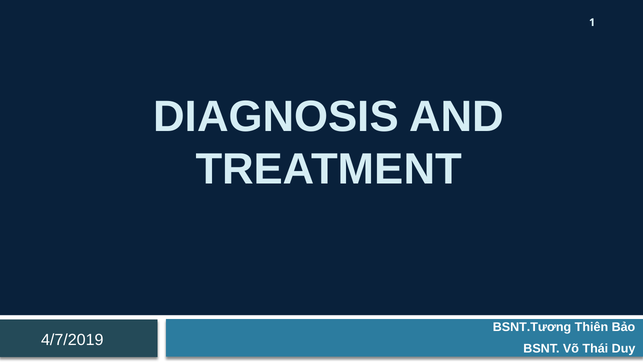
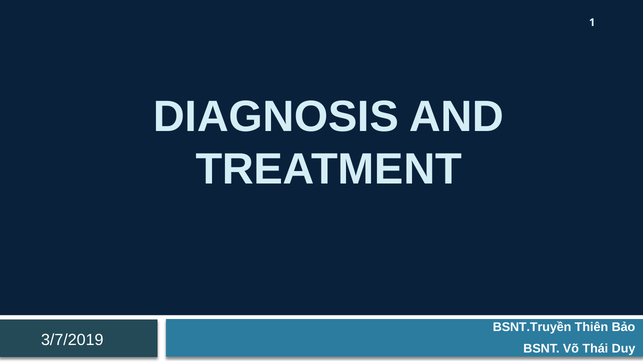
BSNT.Tương: BSNT.Tương -> BSNT.Truyền
4/7/2019: 4/7/2019 -> 3/7/2019
